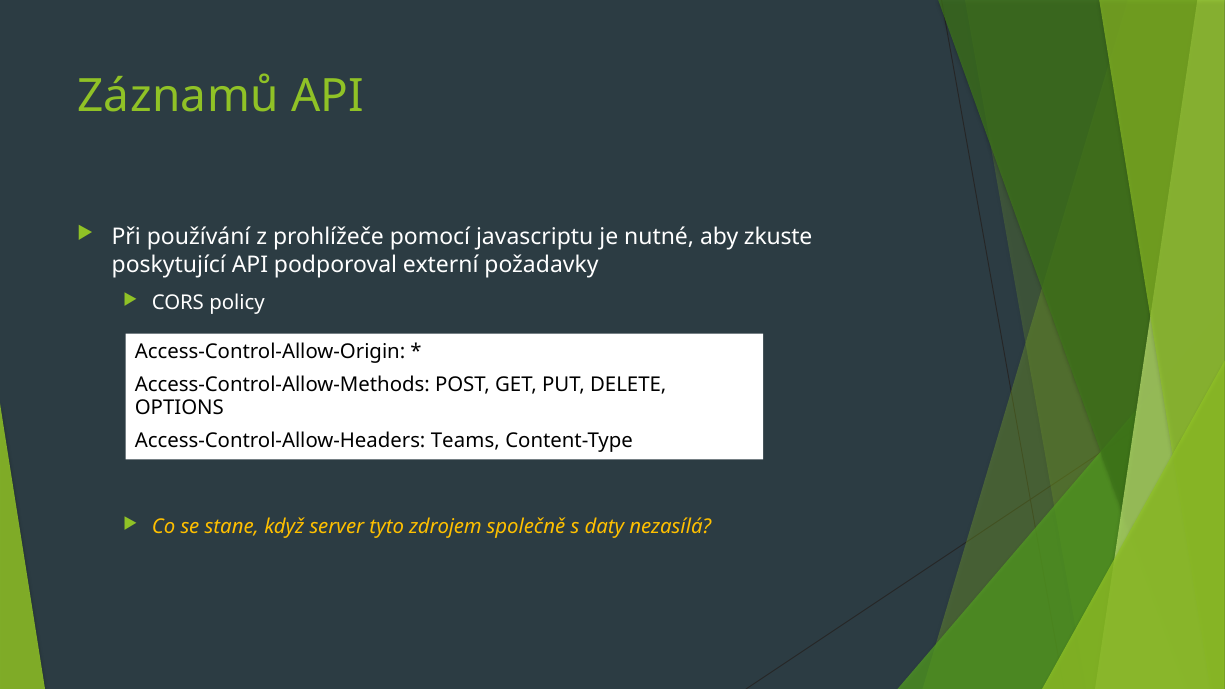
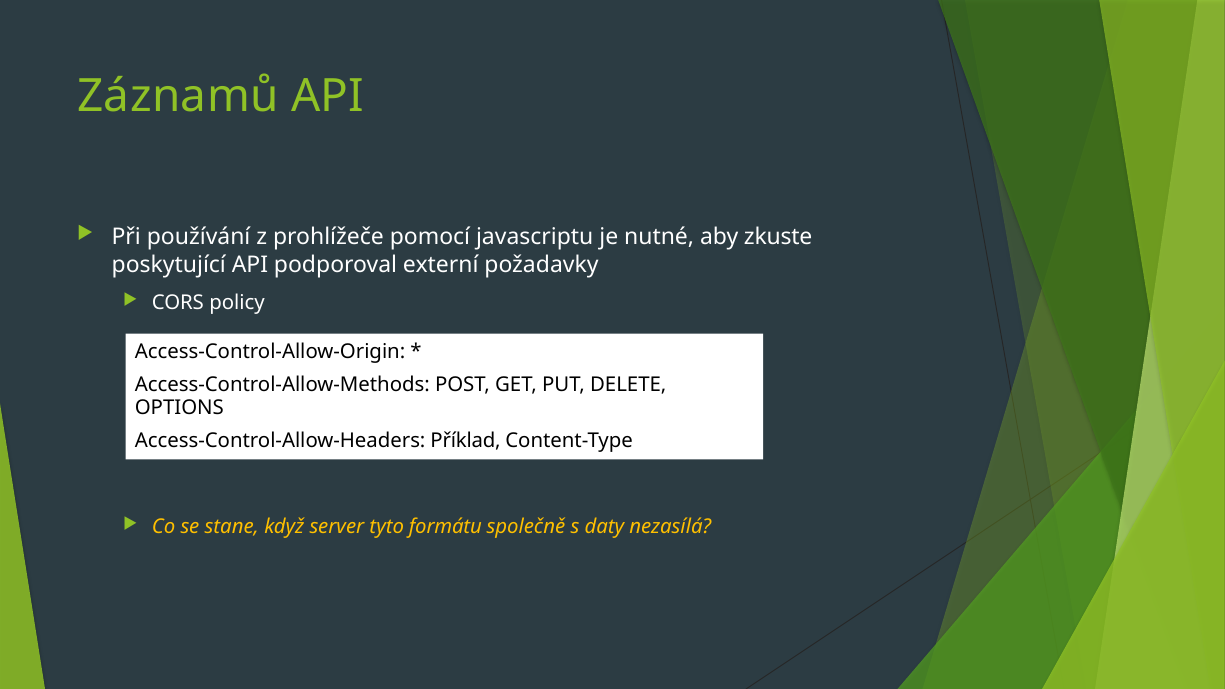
Teams: Teams -> Příklad
zdrojem: zdrojem -> formátu
